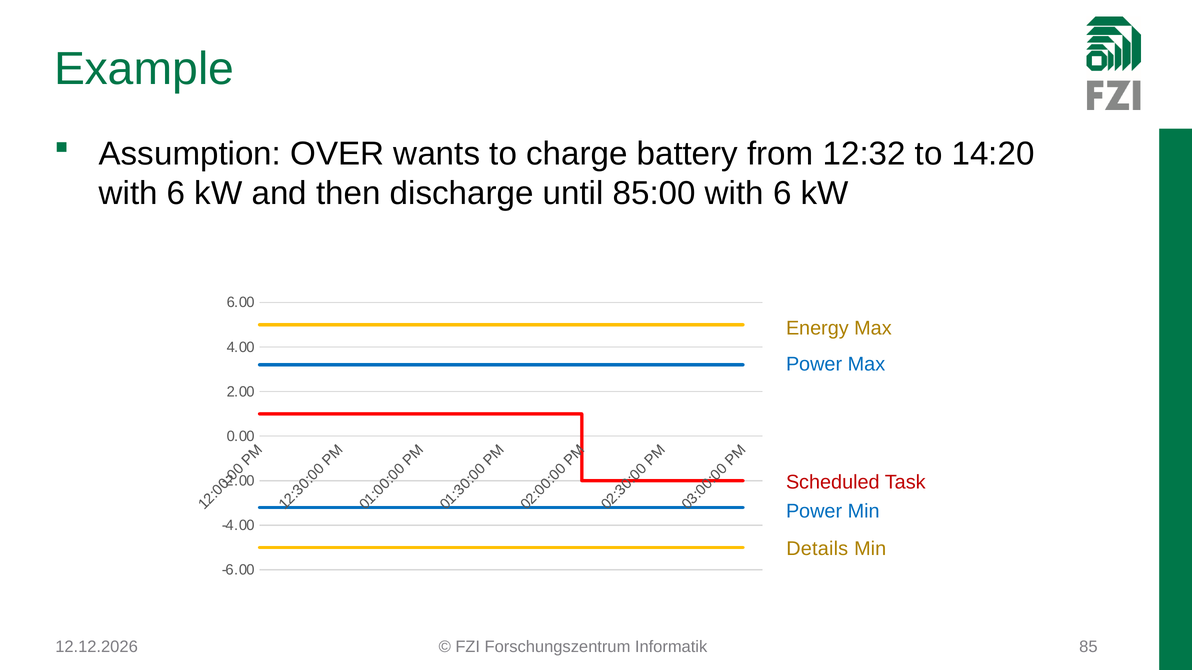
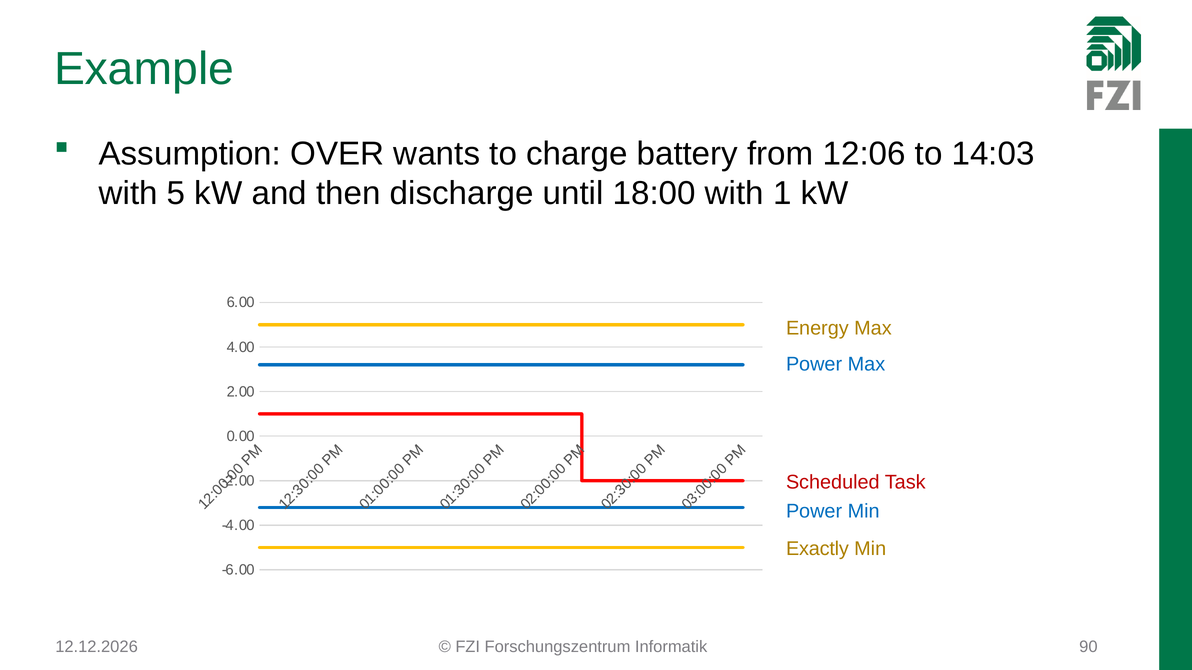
12:32: 12:32 -> 12:06
14:20: 14:20 -> 14:03
6 at (176, 194): 6 -> 5
85:00: 85:00 -> 18:00
6 at (782, 194): 6 -> 1
Details: Details -> Exactly
85: 85 -> 90
